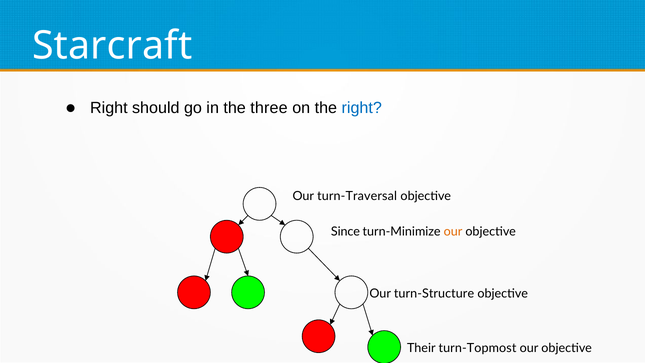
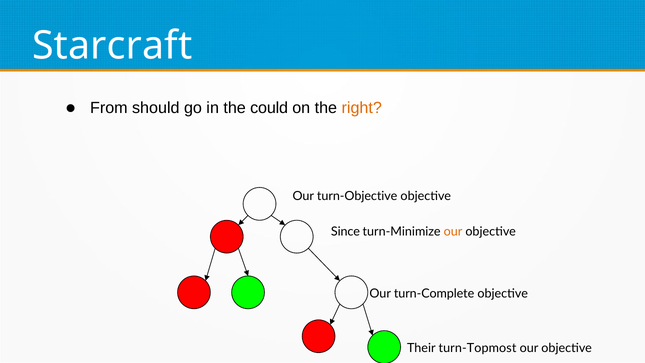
Right at (109, 108): Right -> From
three: three -> could
right at (362, 108) colour: blue -> orange
turn-Traversal: turn-Traversal -> turn-Objective
turn-Structure: turn-Structure -> turn-Complete
